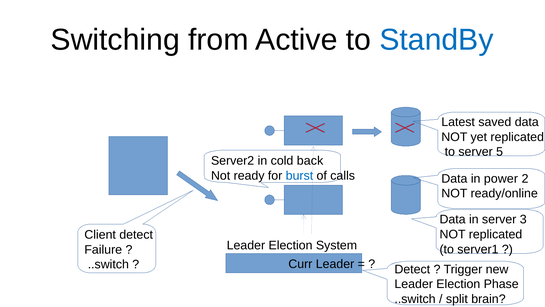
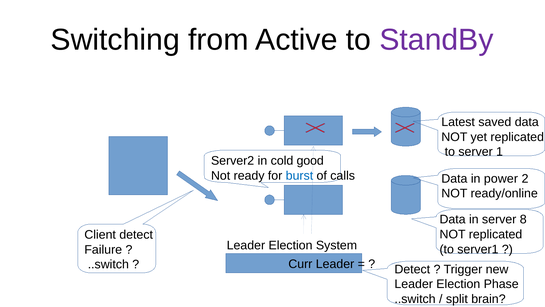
StandBy colour: blue -> purple
5: 5 -> 1
back: back -> good
3: 3 -> 8
